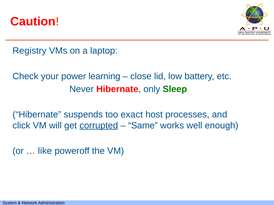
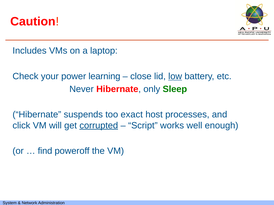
Registry: Registry -> Includes
low underline: none -> present
Same: Same -> Script
like: like -> find
